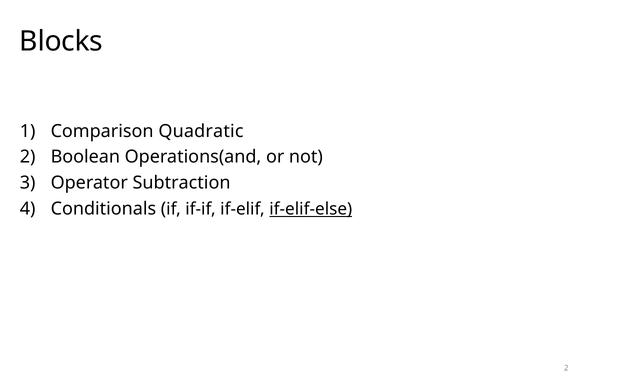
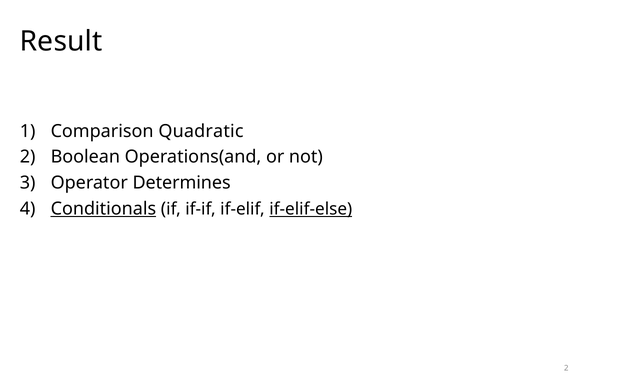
Blocks: Blocks -> Result
Subtraction: Subtraction -> Determines
Conditionals underline: none -> present
